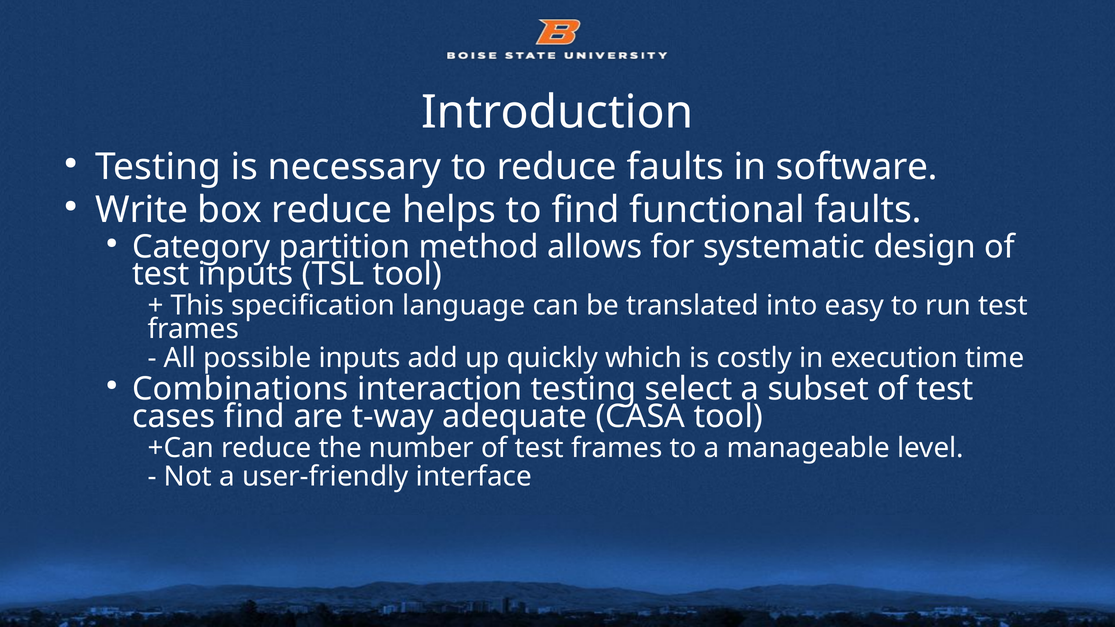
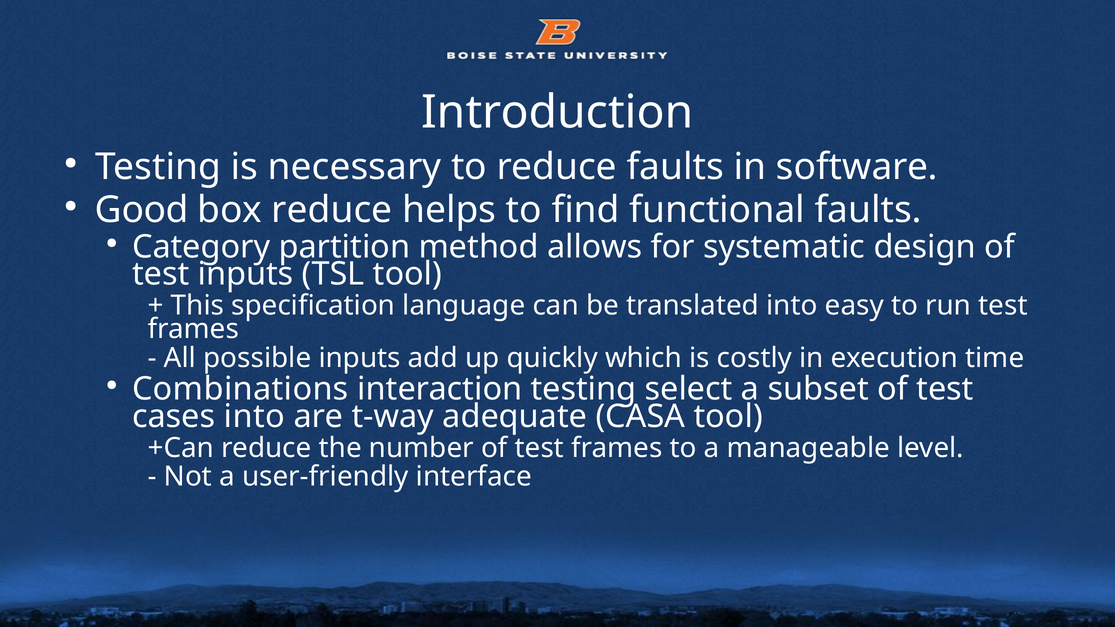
Write: Write -> Good
cases find: find -> into
